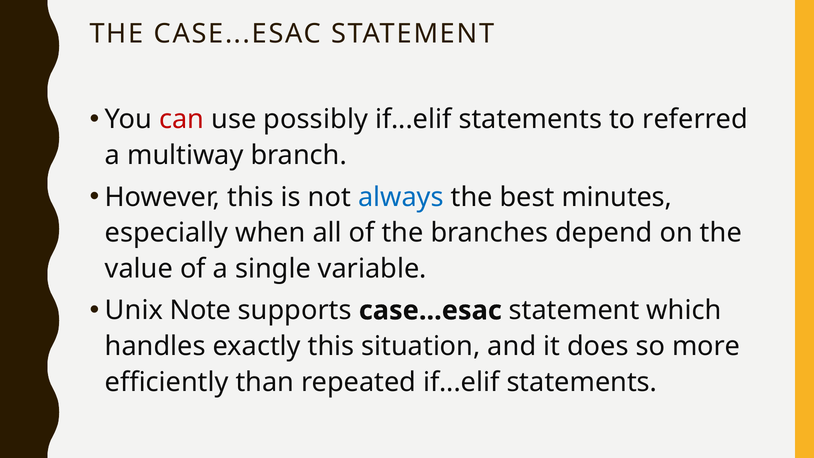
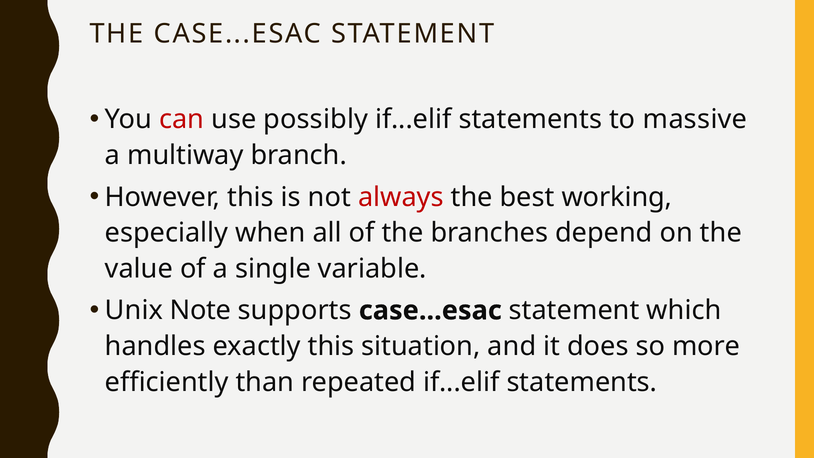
referred: referred -> massive
always colour: blue -> red
minutes: minutes -> working
